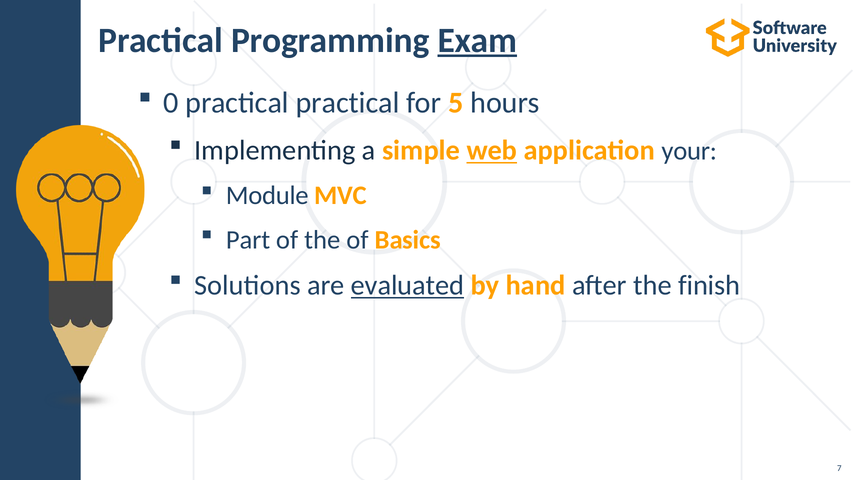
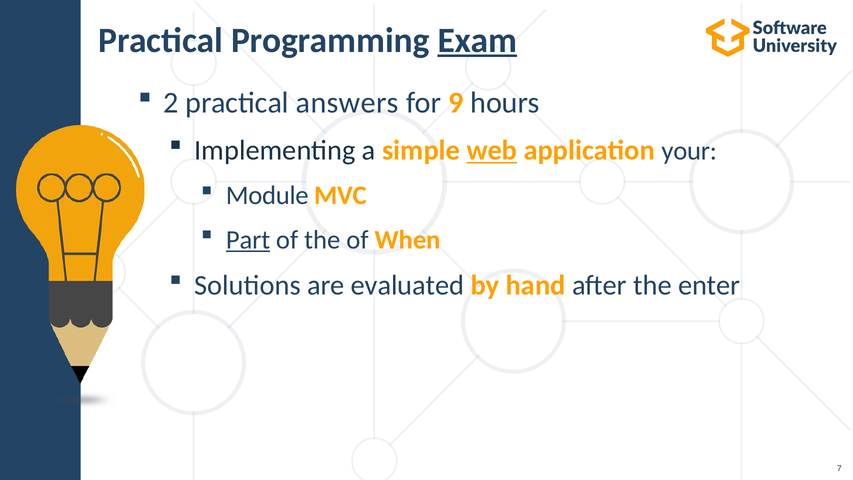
0: 0 -> 2
practical practical: practical -> answers
5: 5 -> 9
Part underline: none -> present
Basics: Basics -> When
evaluated underline: present -> none
finish: finish -> enter
